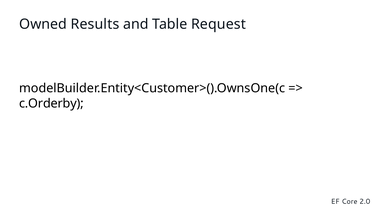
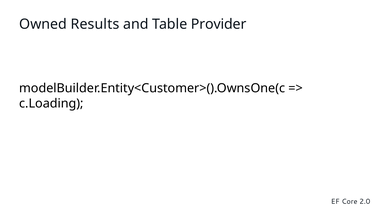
Request: Request -> Provider
c.Orderby: c.Orderby -> c.Loading
